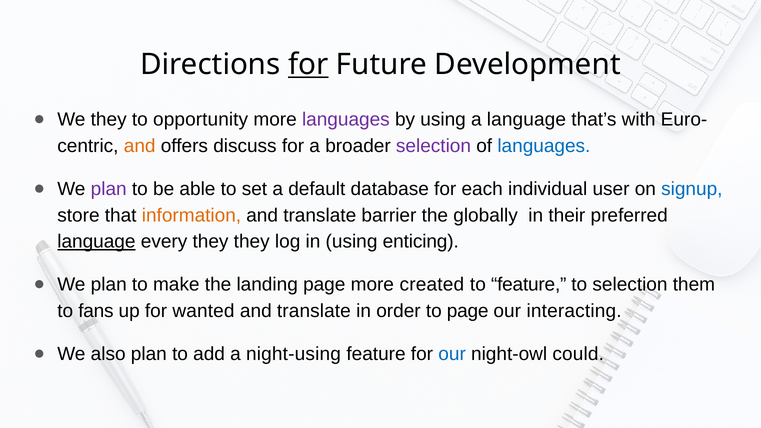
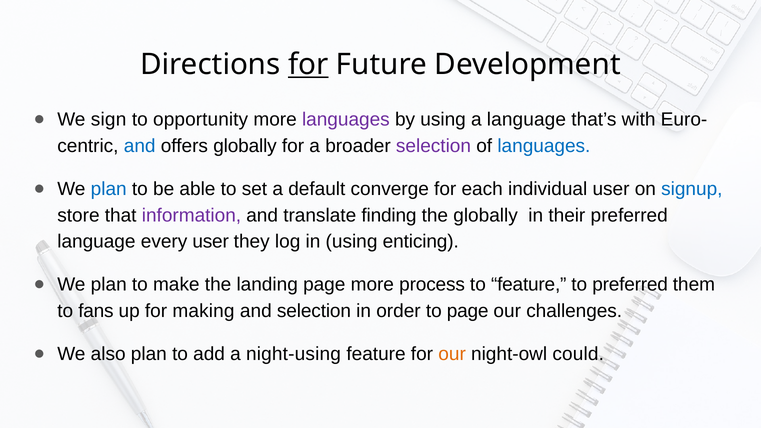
We they: they -> sign
and at (140, 146) colour: orange -> blue
offers discuss: discuss -> globally
plan at (109, 189) colour: purple -> blue
database: database -> converge
information colour: orange -> purple
barrier: barrier -> finding
language at (96, 242) underline: present -> none
every they: they -> user
created: created -> process
to selection: selection -> preferred
wanted: wanted -> making
translate at (314, 311): translate -> selection
interacting: interacting -> challenges
our at (452, 354) colour: blue -> orange
